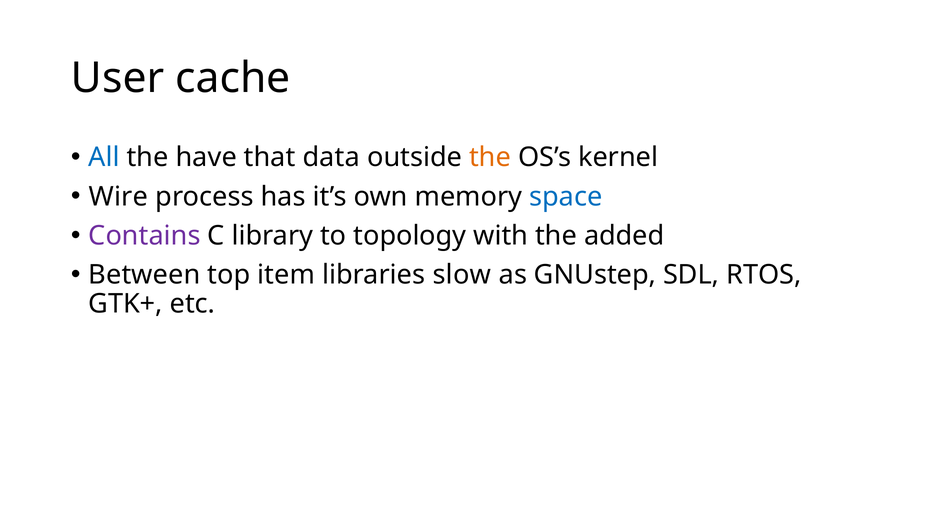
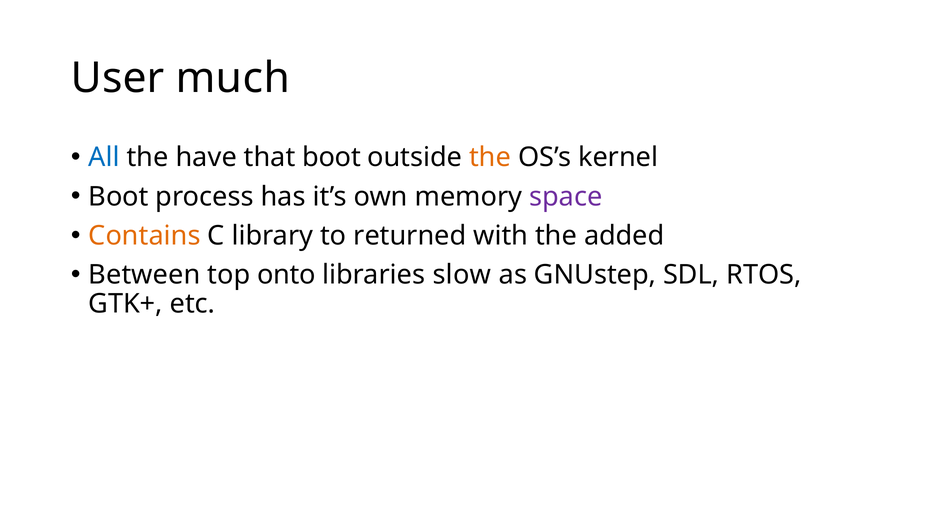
cache: cache -> much
that data: data -> boot
Wire at (118, 196): Wire -> Boot
space colour: blue -> purple
Contains colour: purple -> orange
topology: topology -> returned
item: item -> onto
